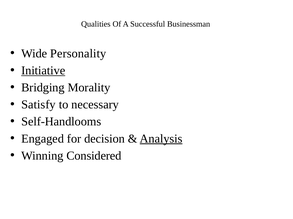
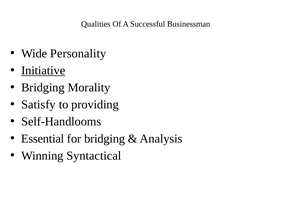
necessary: necessary -> providing
Engaged: Engaged -> Essential
for decision: decision -> bridging
Analysis underline: present -> none
Considered: Considered -> Syntactical
